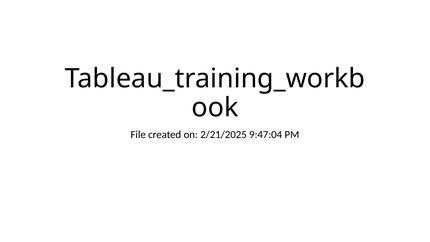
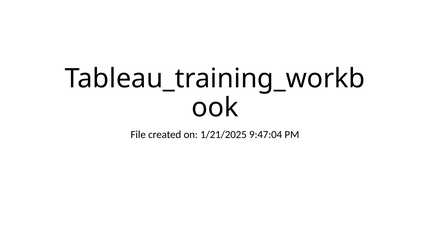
2/21/2025: 2/21/2025 -> 1/21/2025
